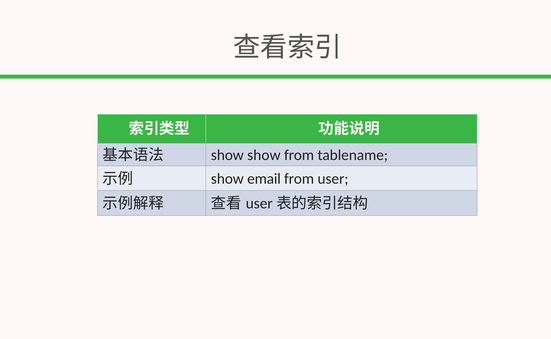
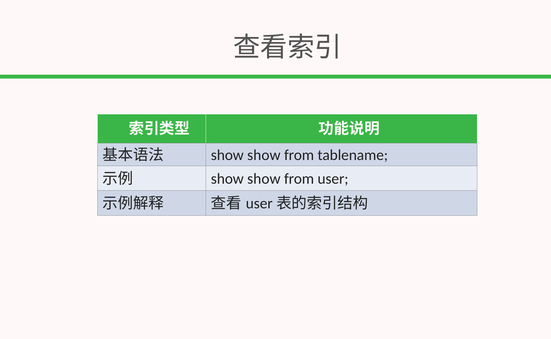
email at (264, 179): email -> show
